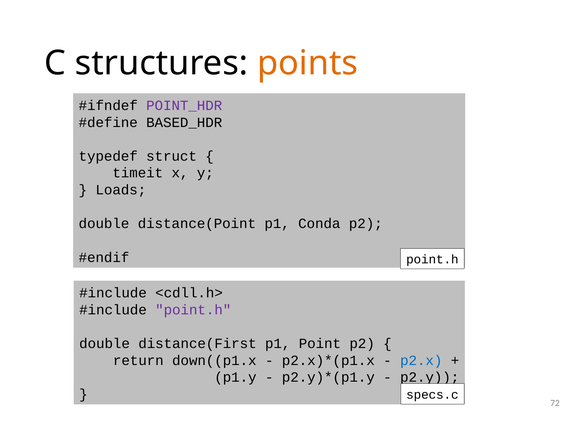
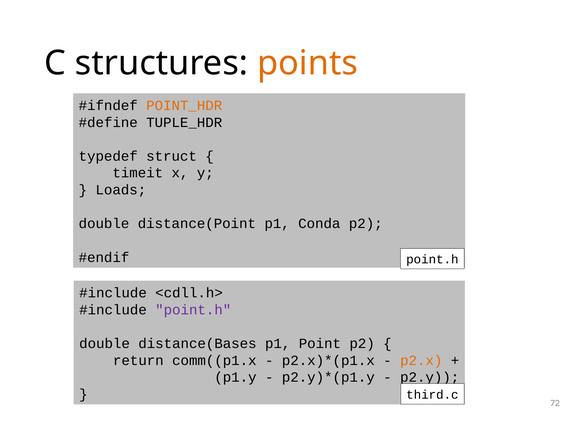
POINT_HDR colour: purple -> orange
BASED_HDR: BASED_HDR -> TUPLE_HDR
distance(First: distance(First -> distance(Bases
down((p1.x: down((p1.x -> comm((p1.x
p2.x colour: blue -> orange
specs.c: specs.c -> third.c
